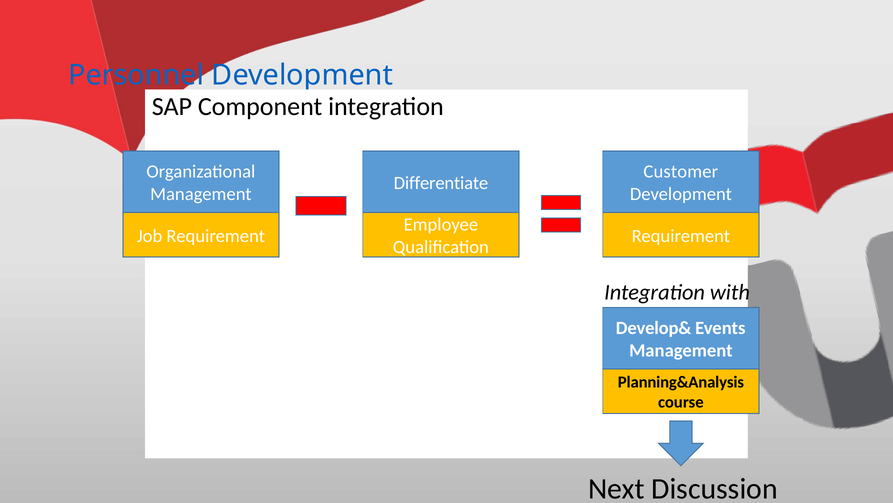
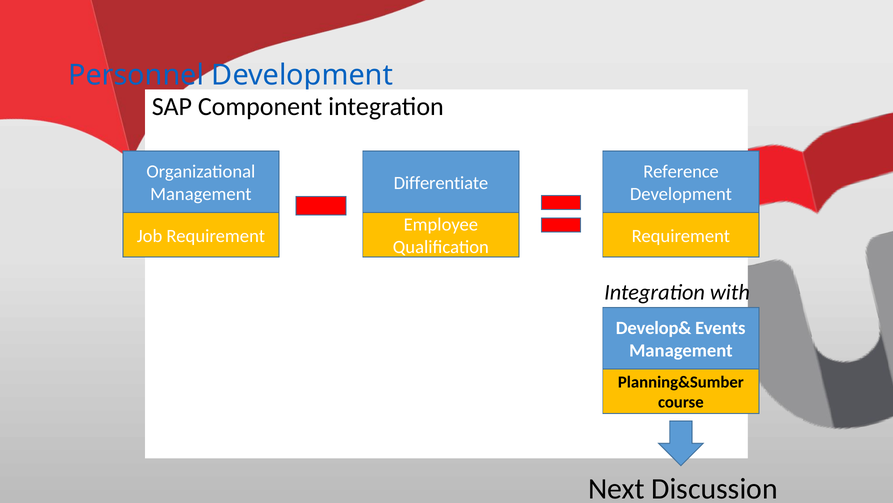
Customer: Customer -> Reference
Planning&Analysis: Planning&Analysis -> Planning&Sumber
